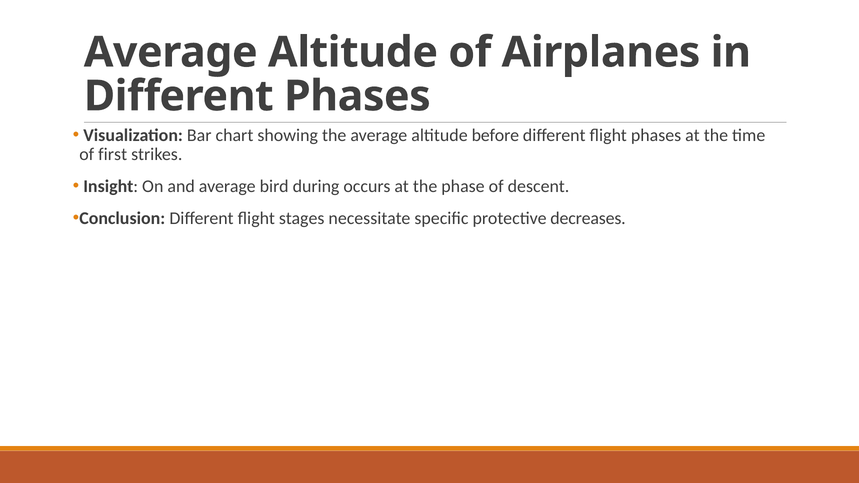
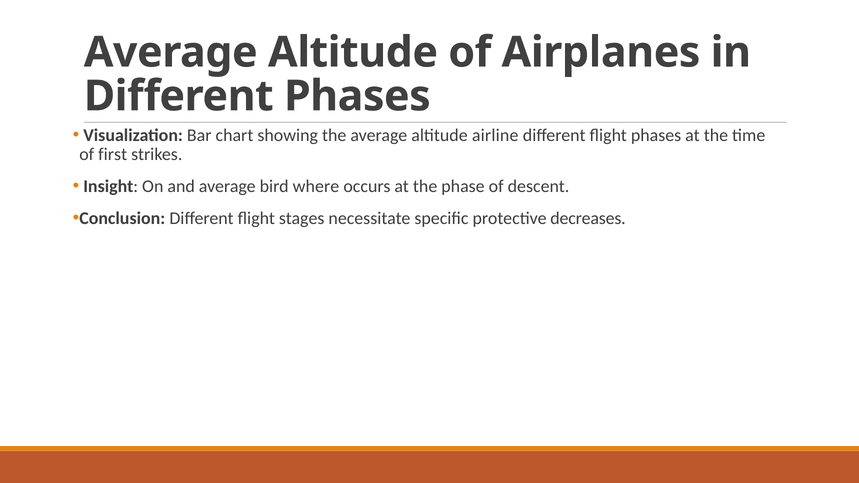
before: before -> airline
during: during -> where
